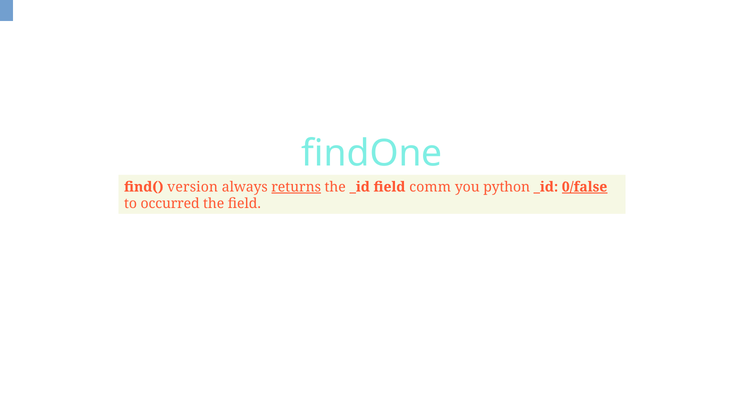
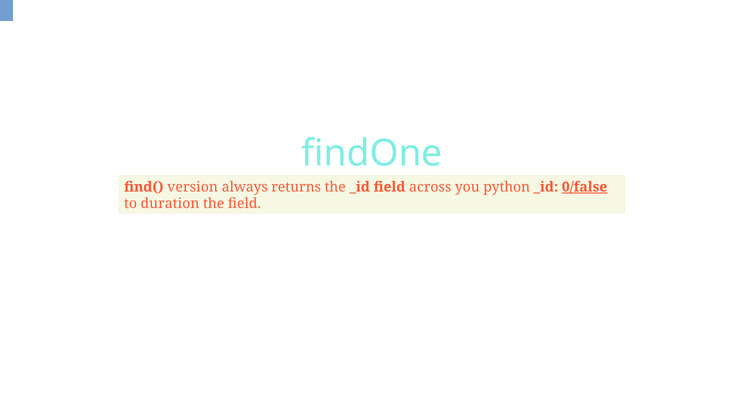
returns underline: present -> none
comm: comm -> across
occurred: occurred -> duration
